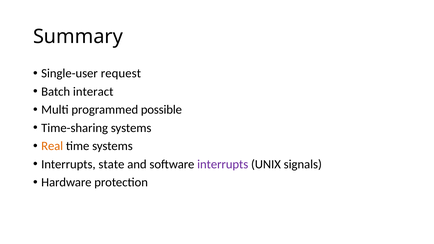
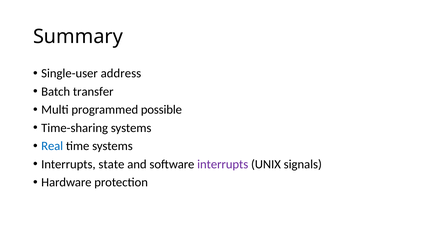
request: request -> address
interact: interact -> transfer
Real colour: orange -> blue
